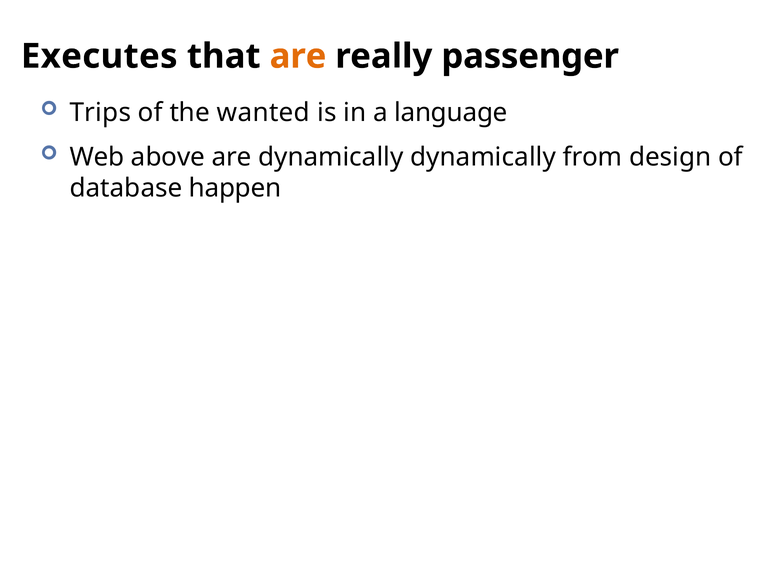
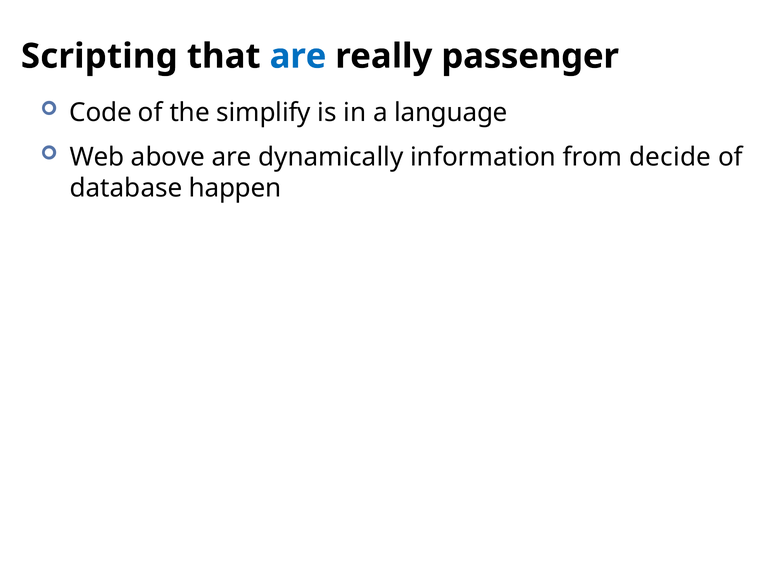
Executes: Executes -> Scripting
are at (298, 56) colour: orange -> blue
Trips: Trips -> Code
wanted: wanted -> simplify
dynamically dynamically: dynamically -> information
design: design -> decide
